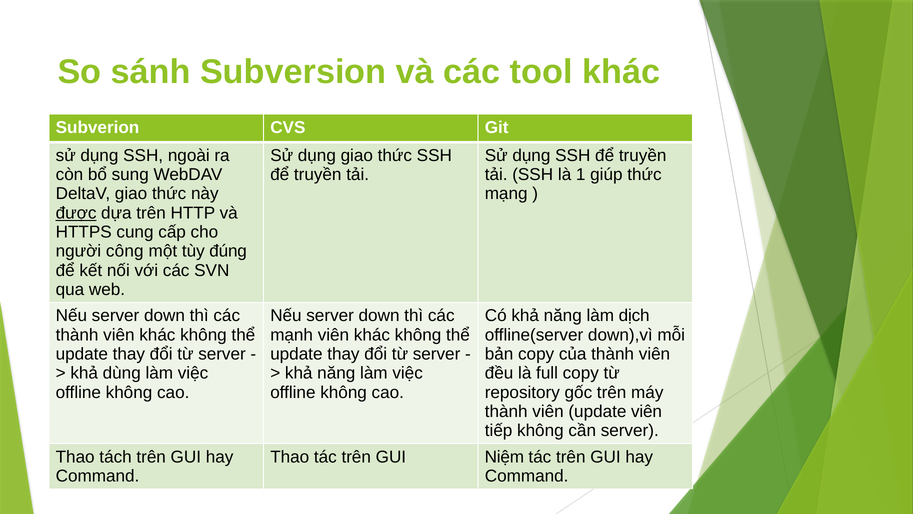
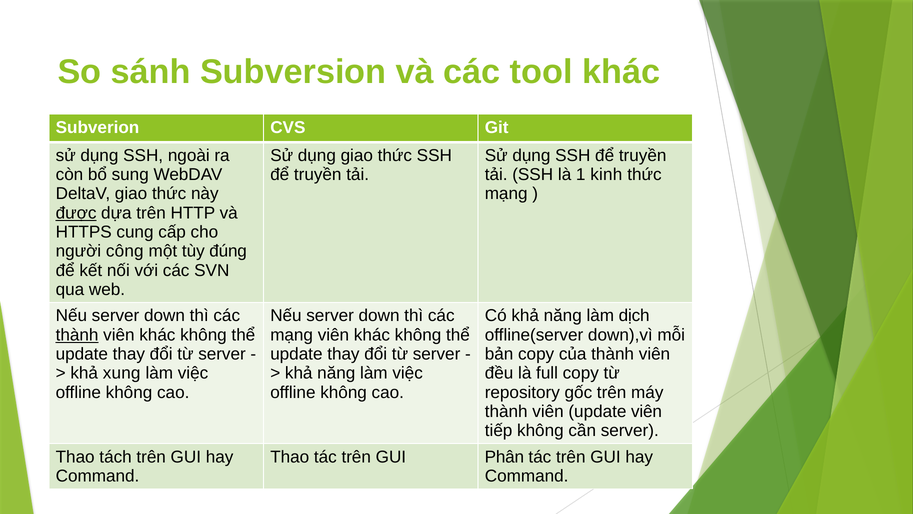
giúp: giúp -> kinh
thành at (77, 335) underline: none -> present
mạnh at (292, 335): mạnh -> mạng
dùng: dùng -> xung
Niệm: Niệm -> Phân
